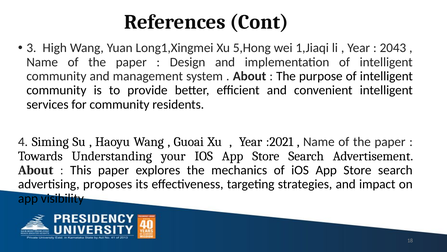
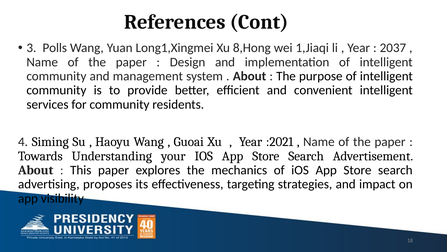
High: High -> Polls
5,Hong: 5,Hong -> 8,Hong
2043: 2043 -> 2037
